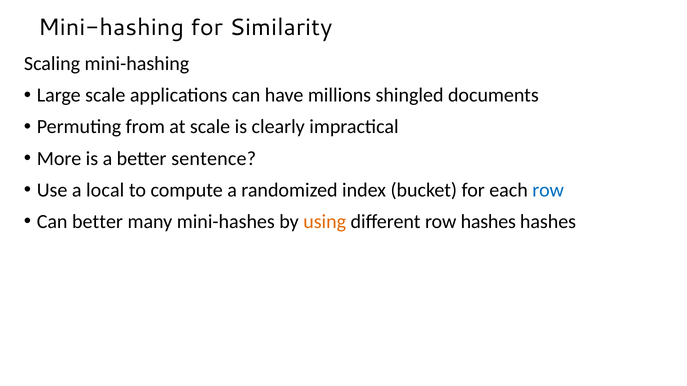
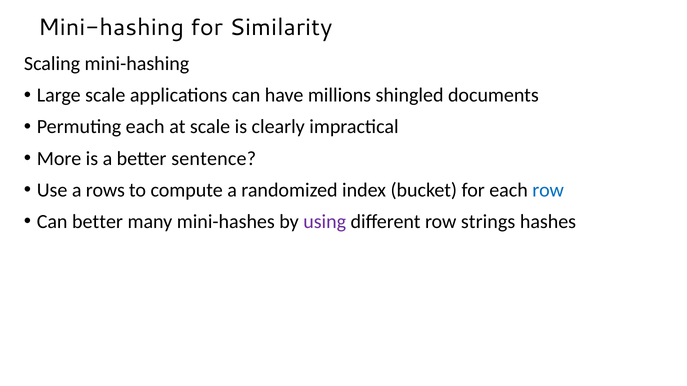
Permuting from: from -> each
local: local -> rows
using colour: orange -> purple
row hashes: hashes -> strings
